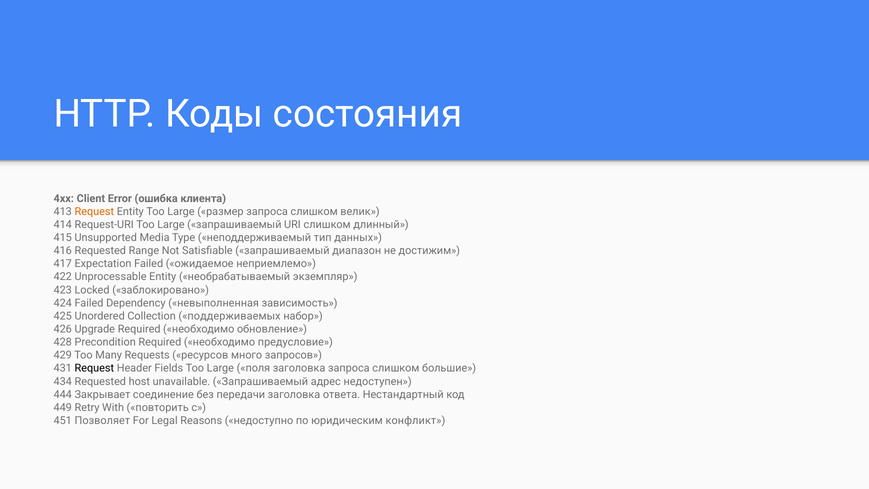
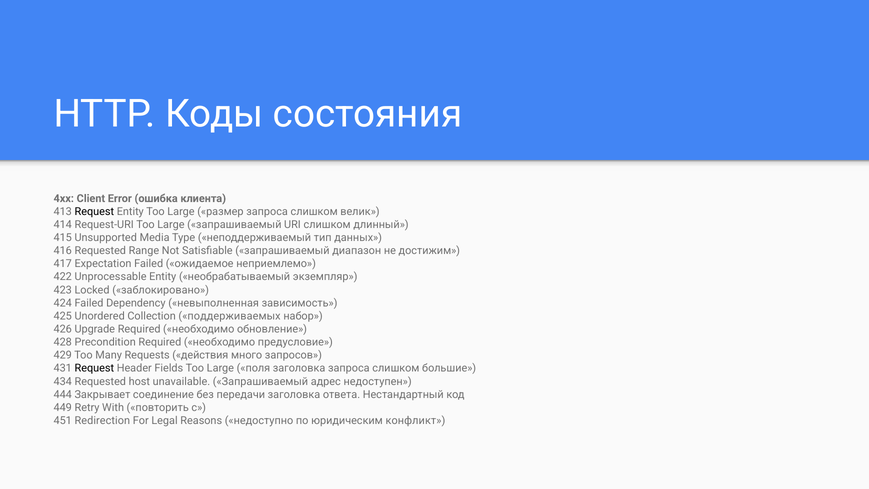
Request at (94, 211) colour: orange -> black
ресурсов: ресурсов -> действия
Позволяет: Позволяет -> Redirection
